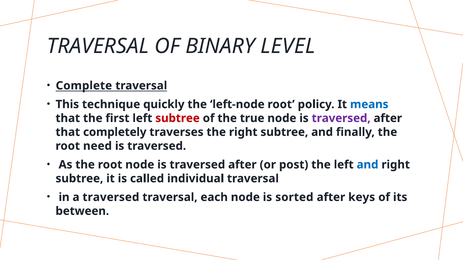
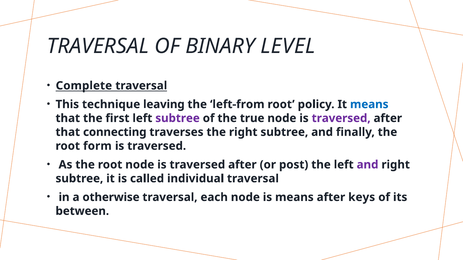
quickly: quickly -> leaving
left-node: left-node -> left-from
subtree at (178, 118) colour: red -> purple
completely: completely -> connecting
need: need -> form
and at (368, 165) colour: blue -> purple
a traversed: traversed -> otherwise
is sorted: sorted -> means
